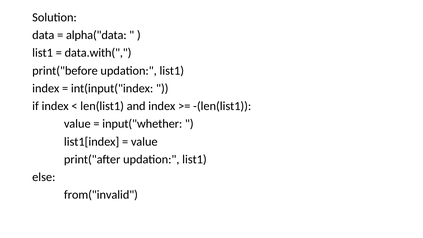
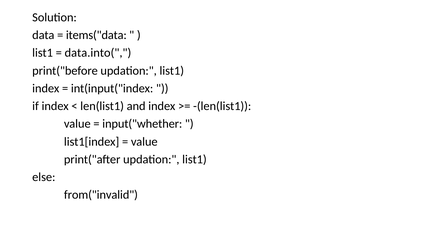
alpha("data: alpha("data -> items("data
data.with(: data.with( -> data.into(
